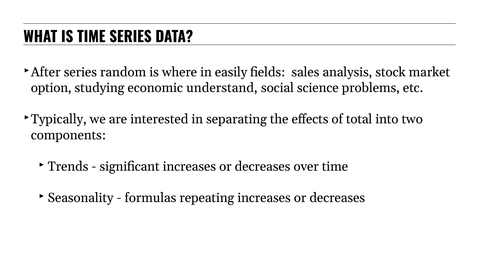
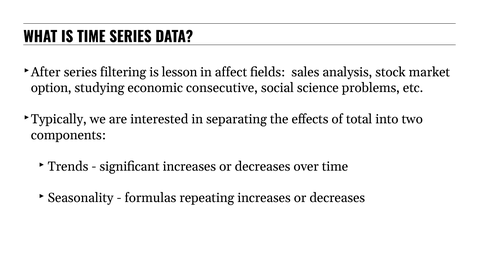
random: random -> filtering
where: where -> lesson
easily: easily -> affect
understand: understand -> consecutive
